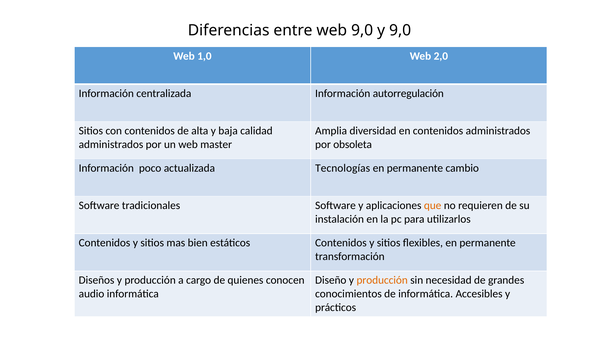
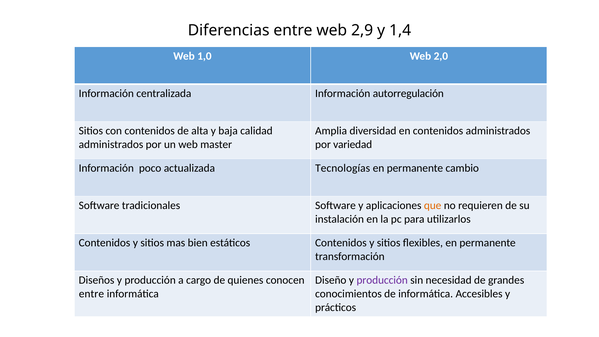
web 9,0: 9,0 -> 2,9
y 9,0: 9,0 -> 1,4
obsoleta: obsoleta -> variedad
producción at (382, 280) colour: orange -> purple
audio at (92, 294): audio -> entre
